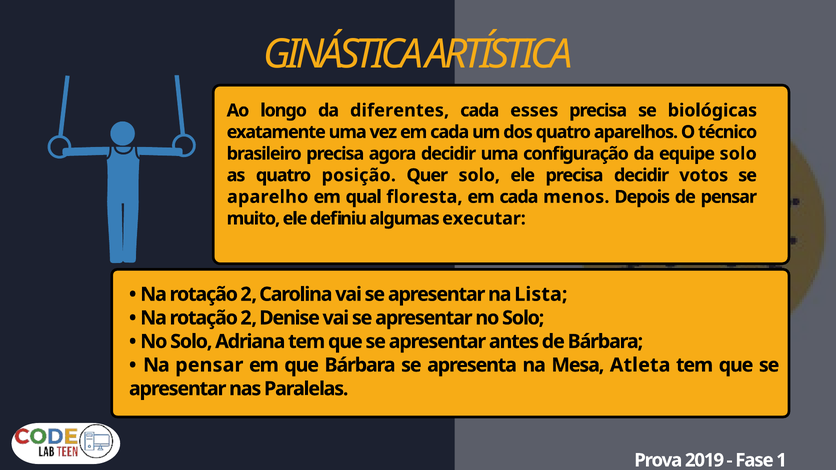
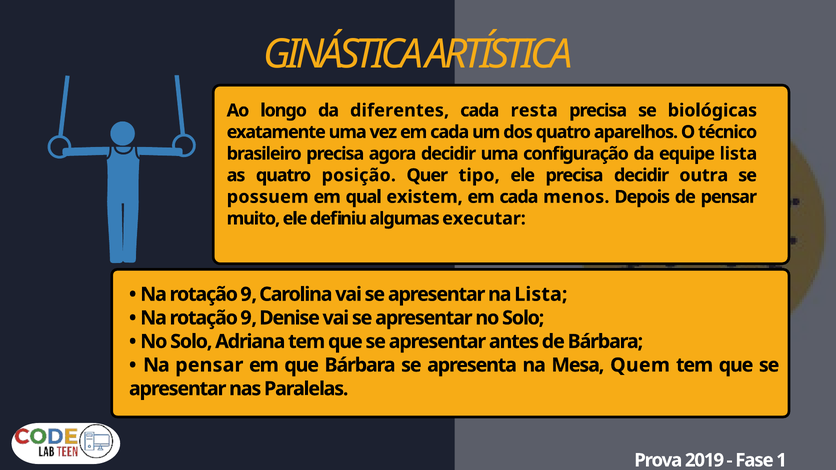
esses: esses -> resta
equipe solo: solo -> lista
Quer solo: solo -> tipo
votos: votos -> outra
aparelho: aparelho -> possuem
floresta: floresta -> existem
2 at (249, 294): 2 -> 9
2 at (249, 318): 2 -> 9
Atleta: Atleta -> Quem
